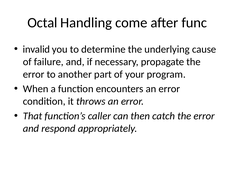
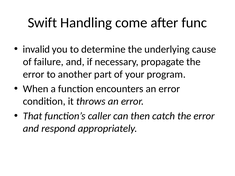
Octal: Octal -> Swift
